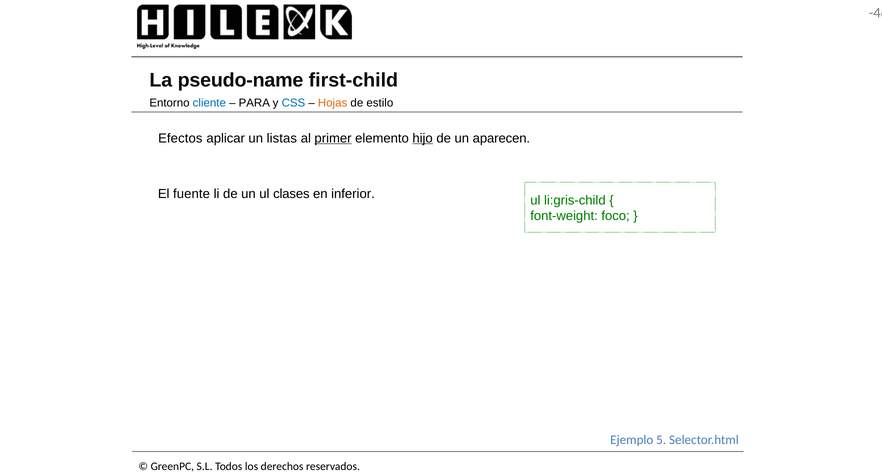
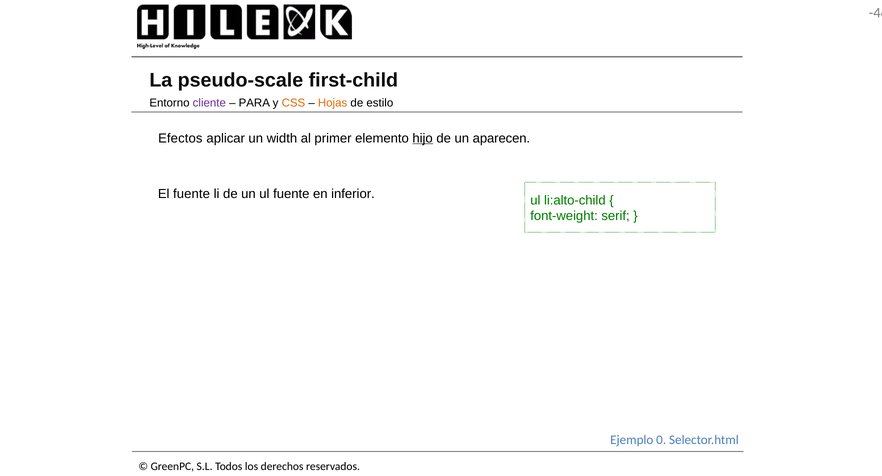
pseudo-name: pseudo-name -> pseudo-scale
cliente colour: blue -> purple
CSS colour: blue -> orange
listas: listas -> width
primer underline: present -> none
ul clases: clases -> fuente
li:gris-child: li:gris-child -> li:alto-child
foco: foco -> serif
5: 5 -> 0
